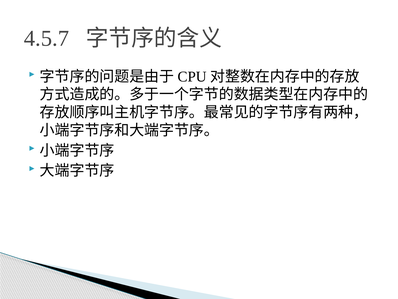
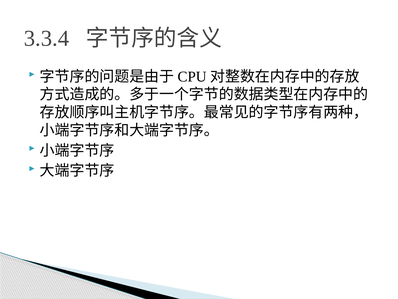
4.5.7: 4.5.7 -> 3.3.4
